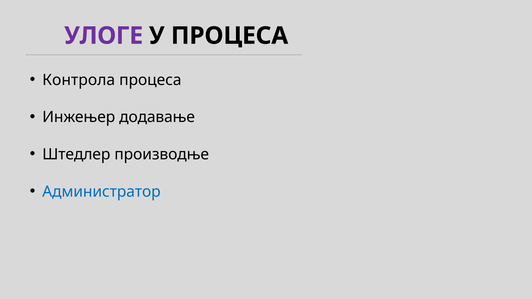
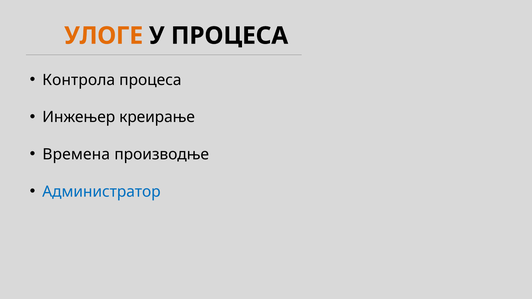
УЛОГЕ colour: purple -> orange
додавање: додавање -> креирање
Штедлер: Штедлер -> Времена
